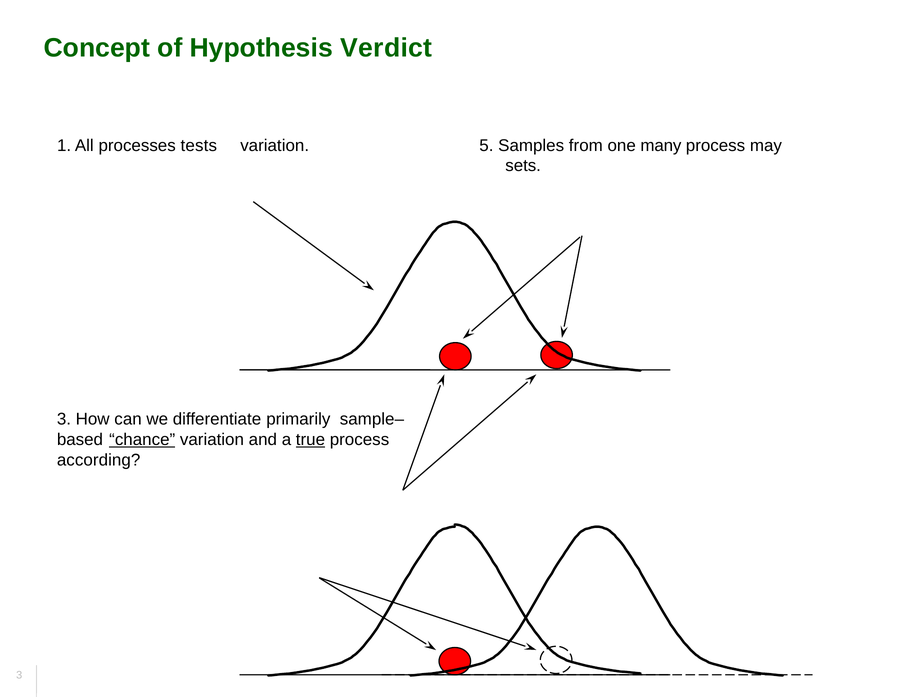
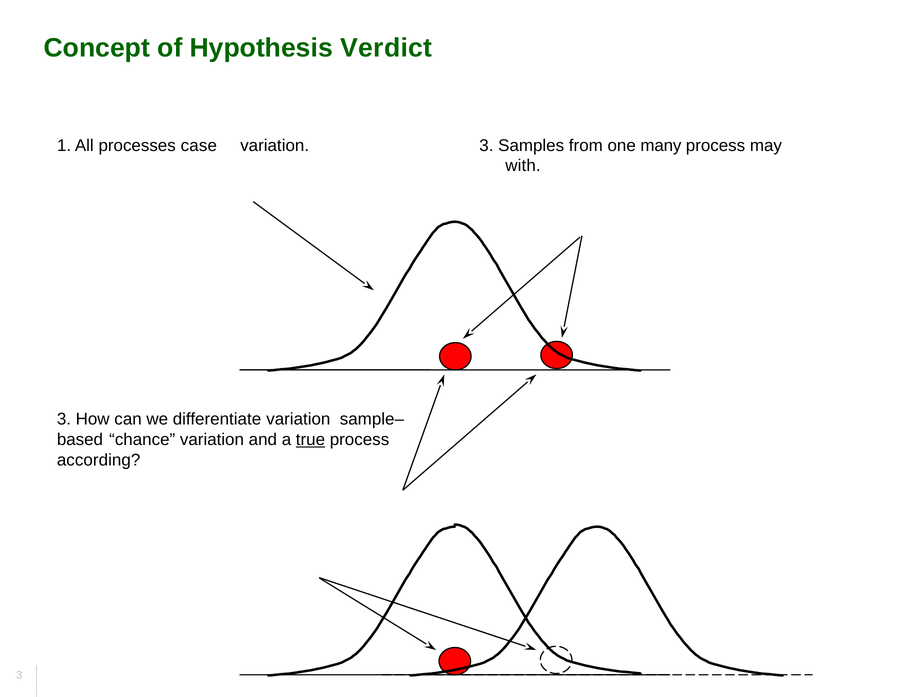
tests: tests -> case
variation 5: 5 -> 3
sets: sets -> with
differentiate primarily: primarily -> variation
chance underline: present -> none
